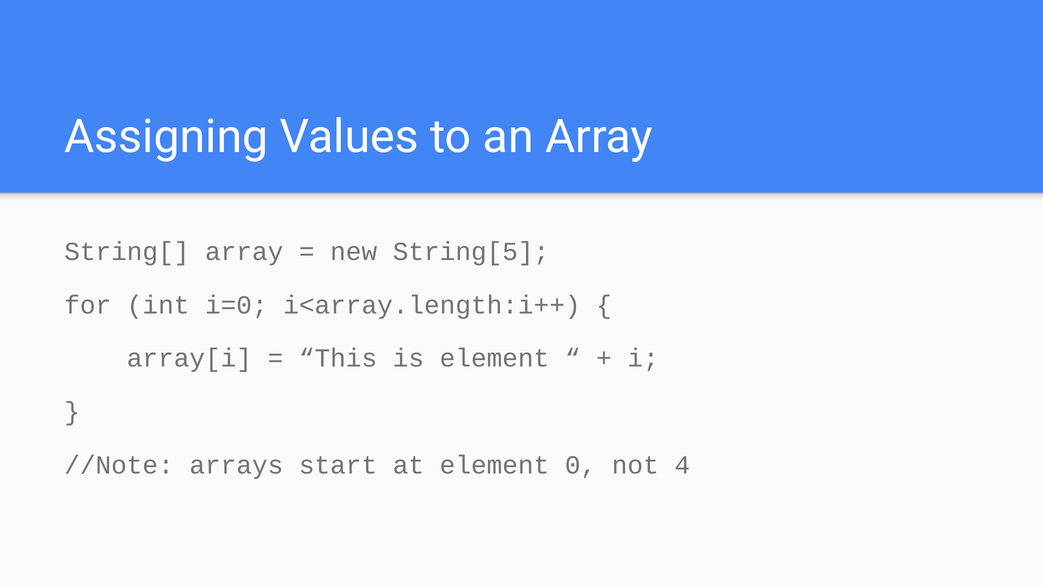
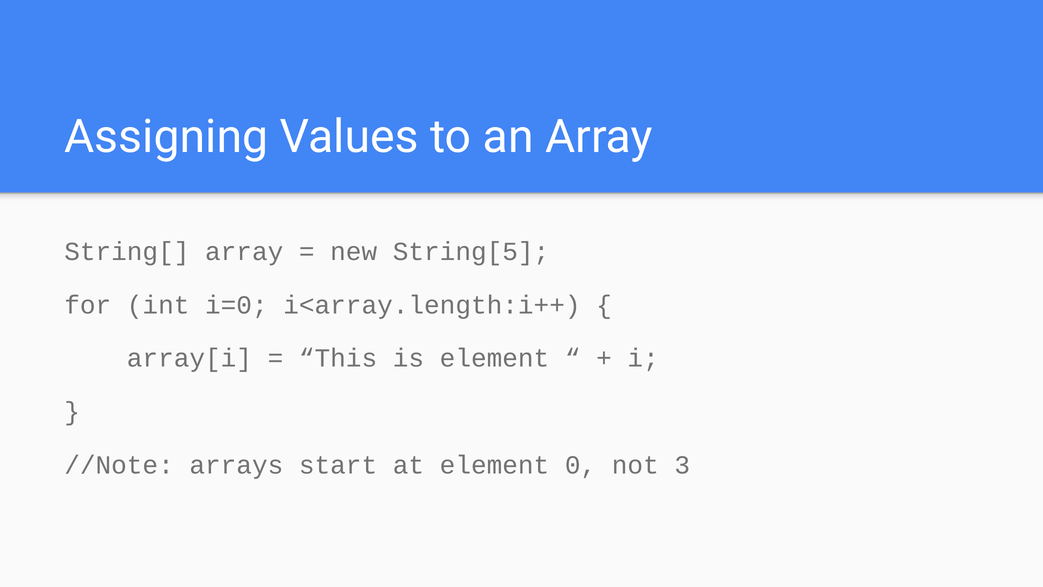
4: 4 -> 3
